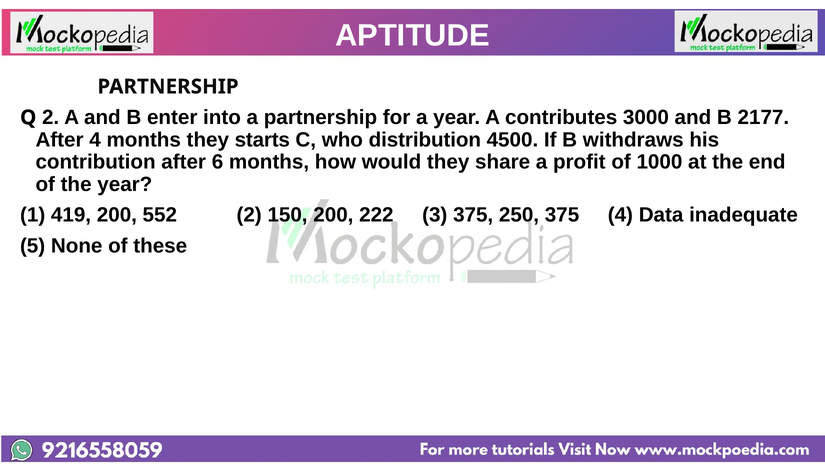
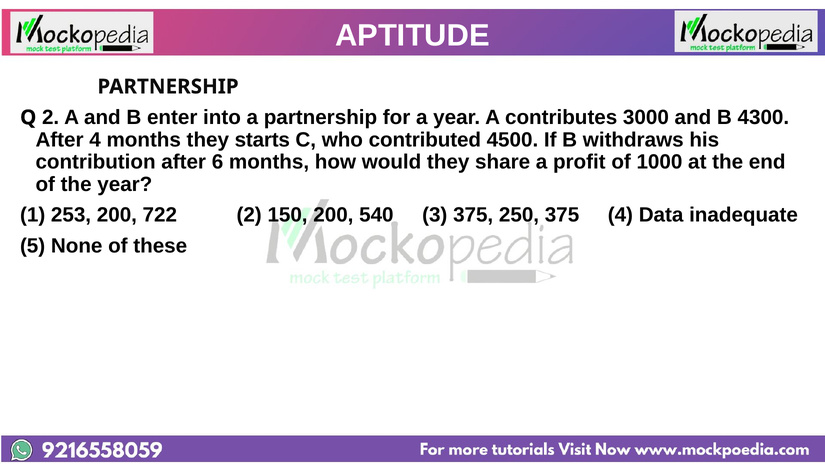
2177: 2177 -> 4300
distribution: distribution -> contributed
419: 419 -> 253
552: 552 -> 722
222: 222 -> 540
